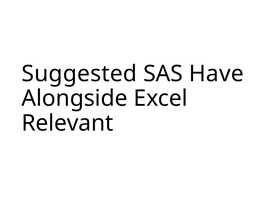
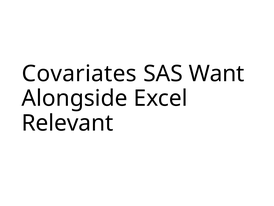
Suggested: Suggested -> Covariates
Have: Have -> Want
